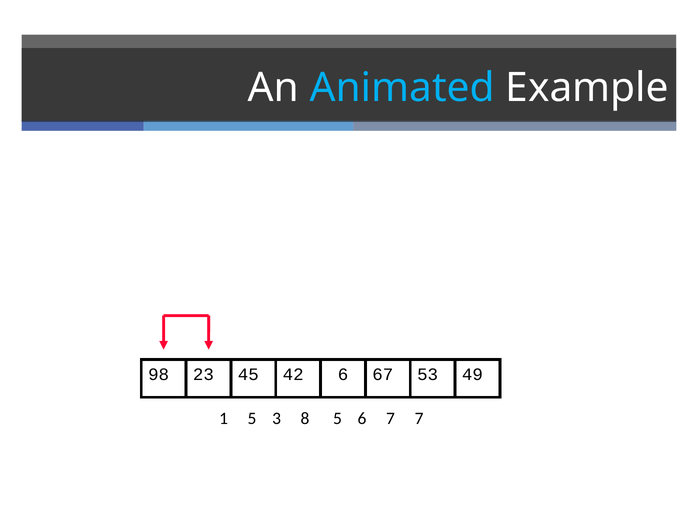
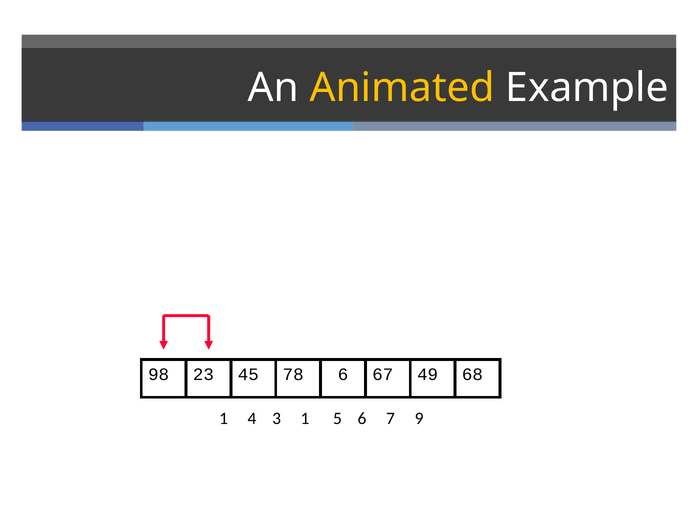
Animated colour: light blue -> yellow
42: 42 -> 78
53: 53 -> 49
49: 49 -> 68
1 5: 5 -> 4
3 8: 8 -> 1
7 7: 7 -> 9
